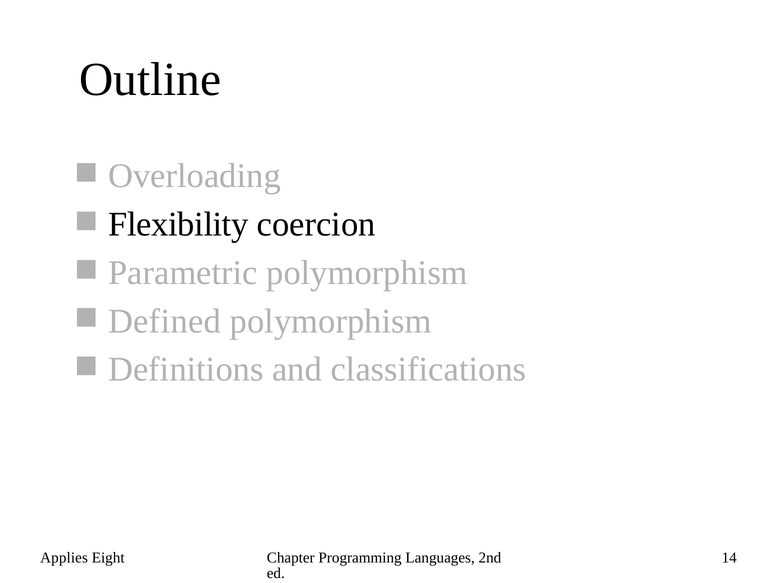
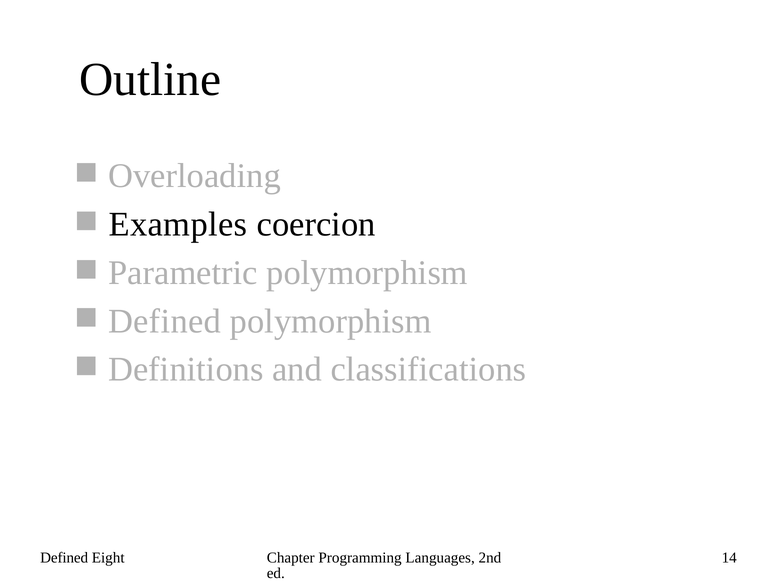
Flexibility: Flexibility -> Examples
Applies at (64, 558): Applies -> Defined
